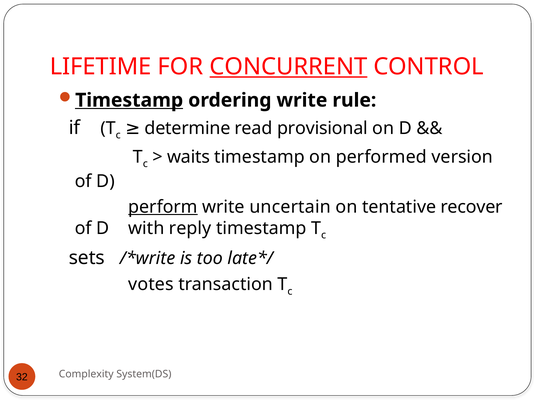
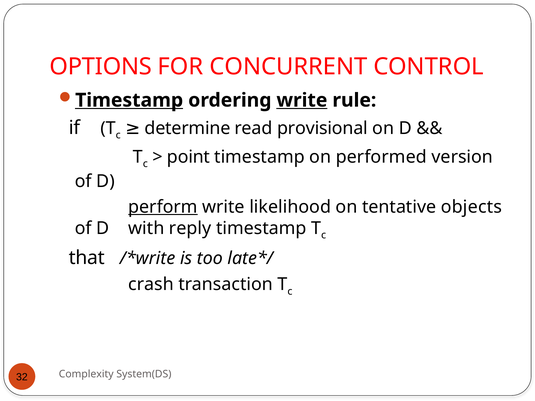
LIFETIME: LIFETIME -> OPTIONS
CONCURRENT underline: present -> none
write at (302, 100) underline: none -> present
waits: waits -> point
uncertain: uncertain -> likelihood
recover: recover -> objects
sets: sets -> that
votes: votes -> crash
